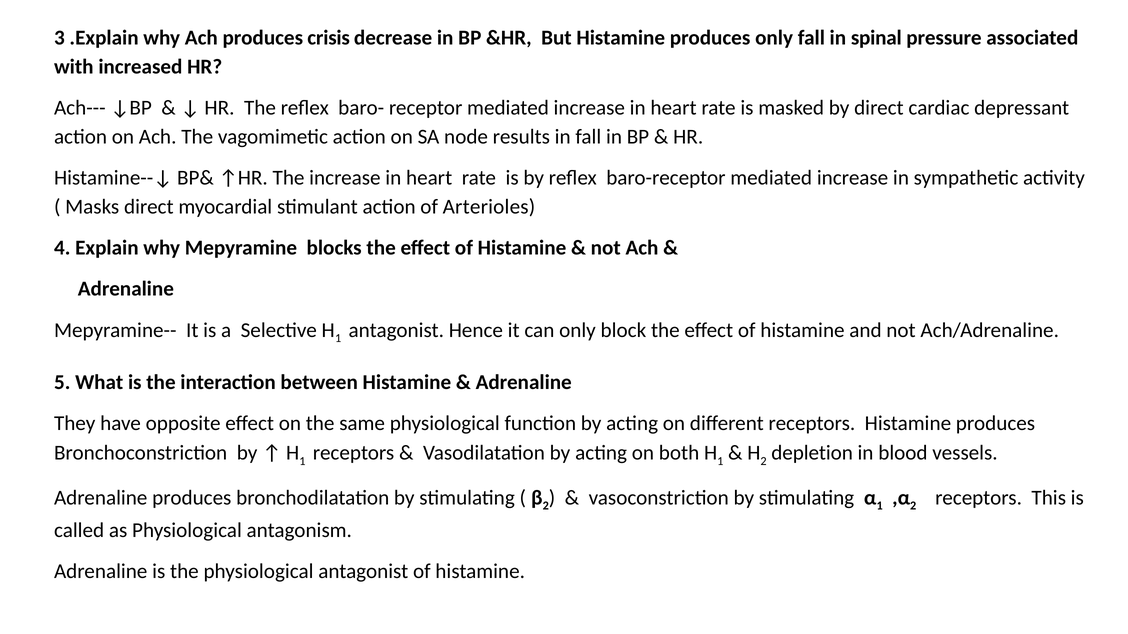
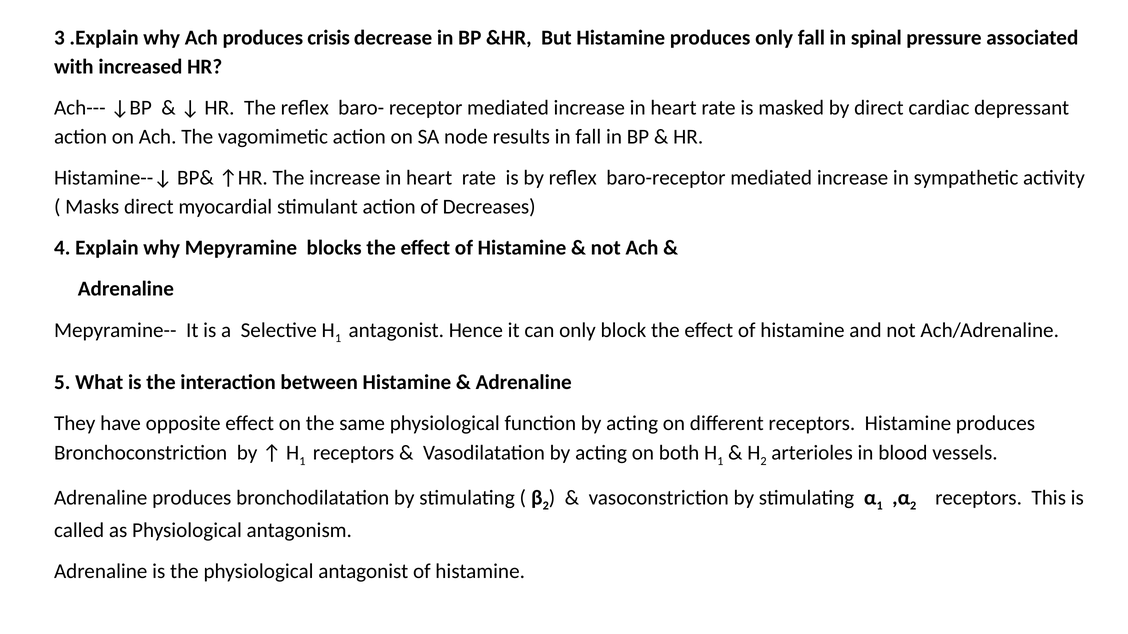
Arterioles: Arterioles -> Decreases
depletion: depletion -> arterioles
